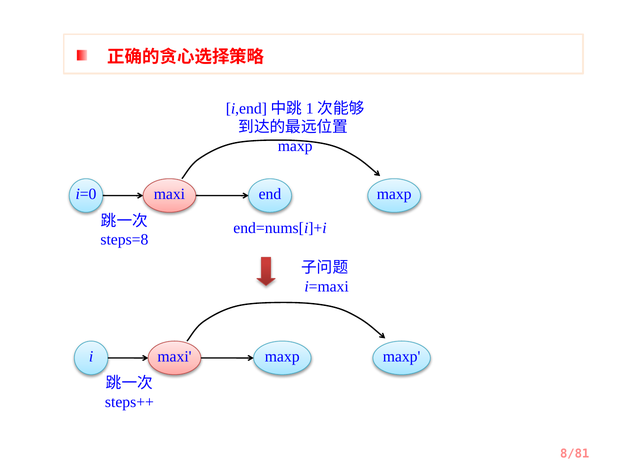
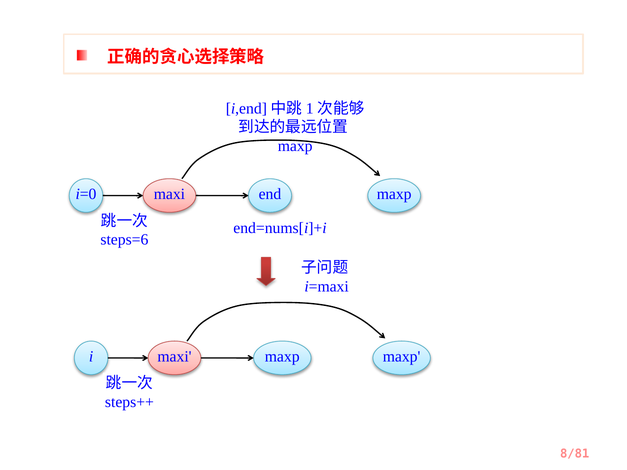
steps=8: steps=8 -> steps=6
